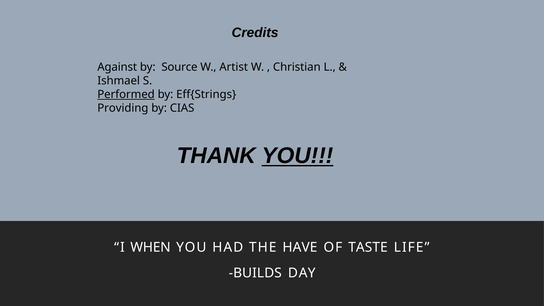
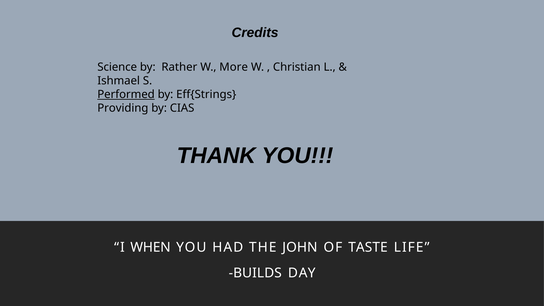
Against: Against -> Science
Source: Source -> Rather
Artist: Artist -> More
YOU at (298, 156) underline: present -> none
HAVE: HAVE -> JOHN
